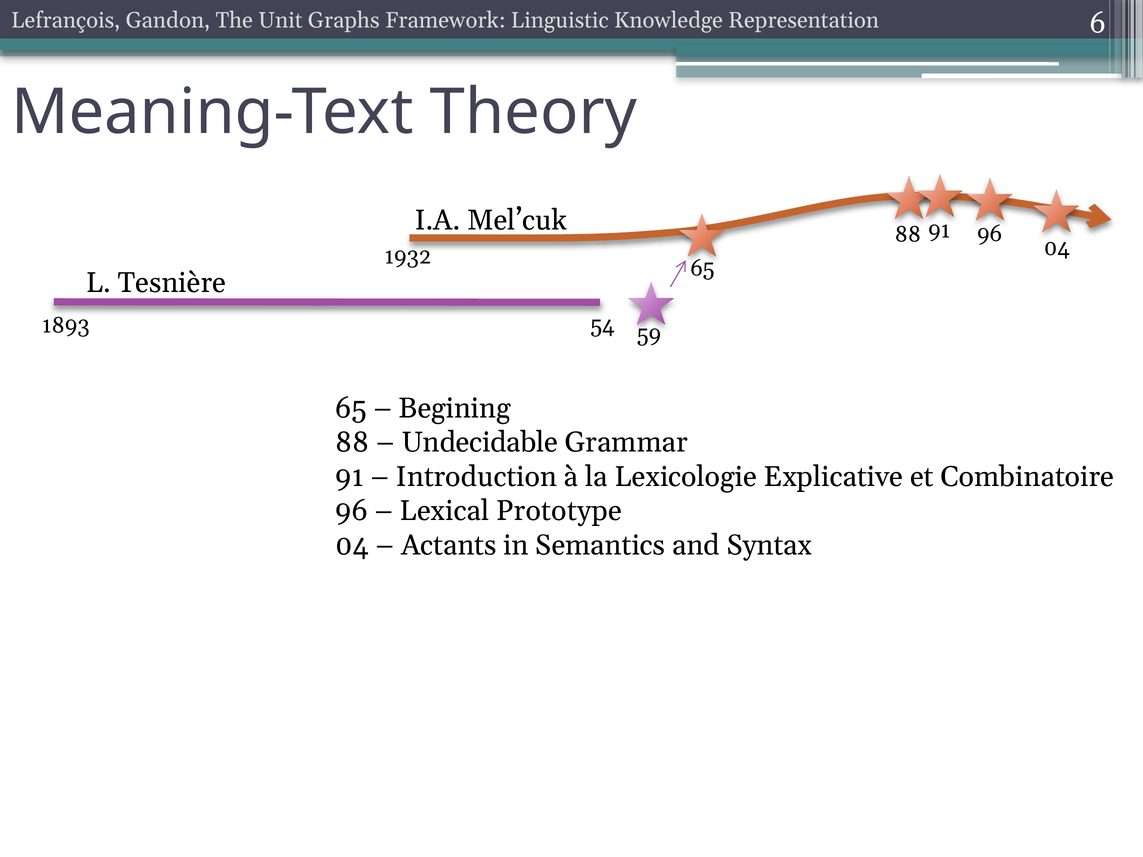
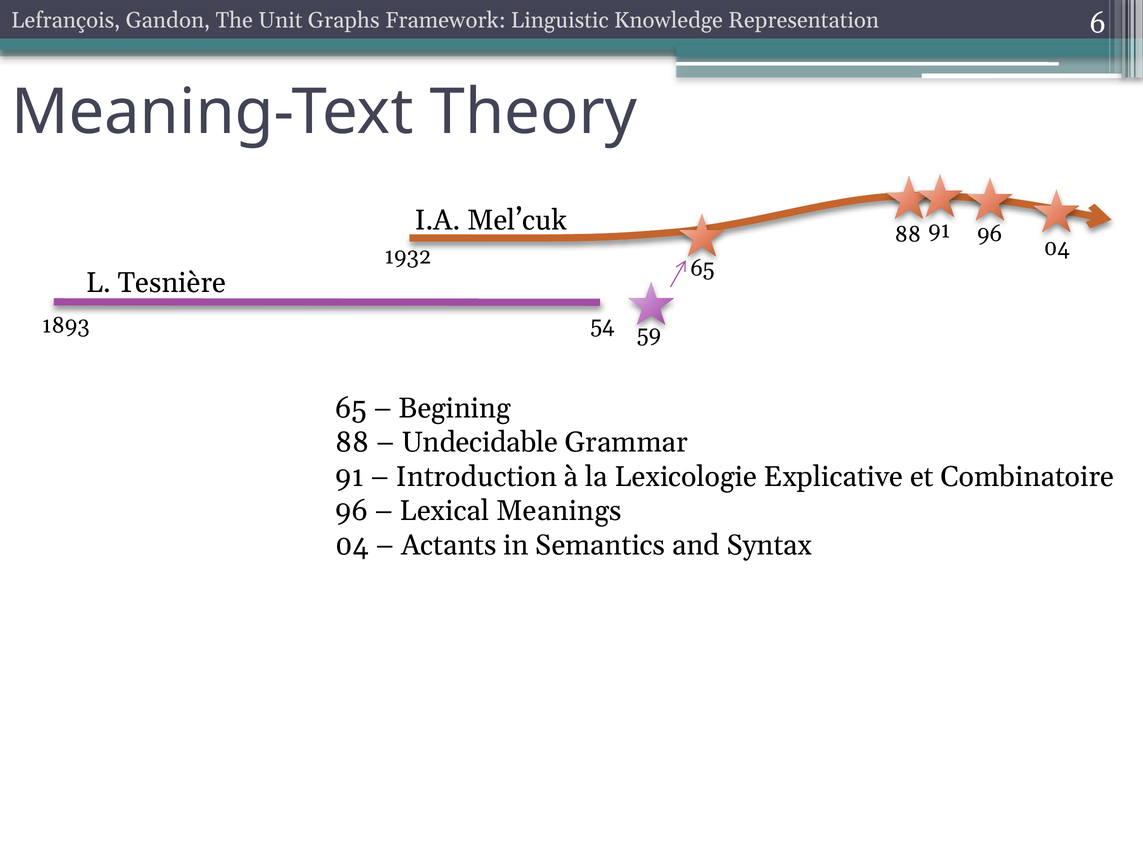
Prototype: Prototype -> Meanings
